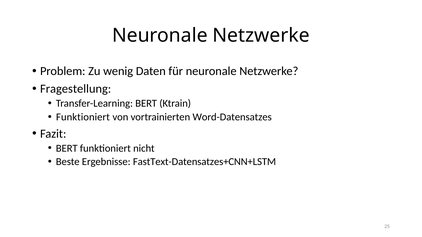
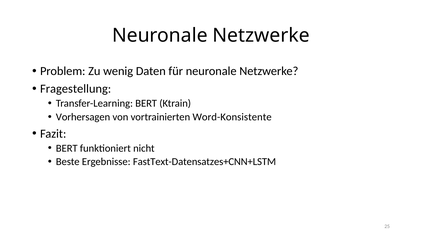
Funktioniert at (83, 117): Funktioniert -> Vorhersagen
Word-Datensatzes: Word-Datensatzes -> Word-Konsistente
